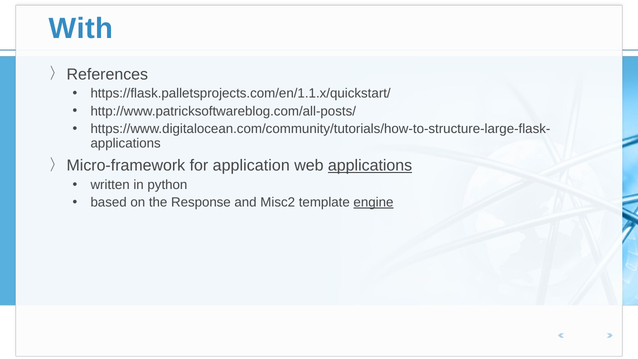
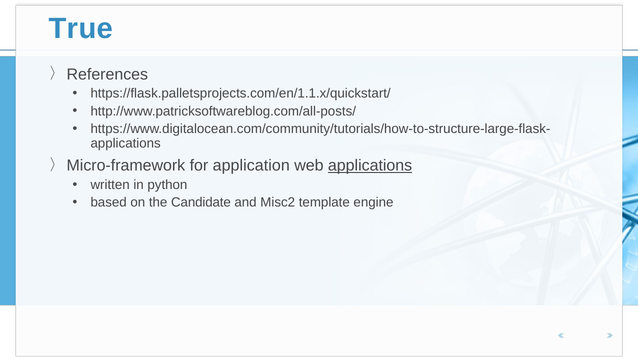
With: With -> True
Response: Response -> Candidate
engine underline: present -> none
